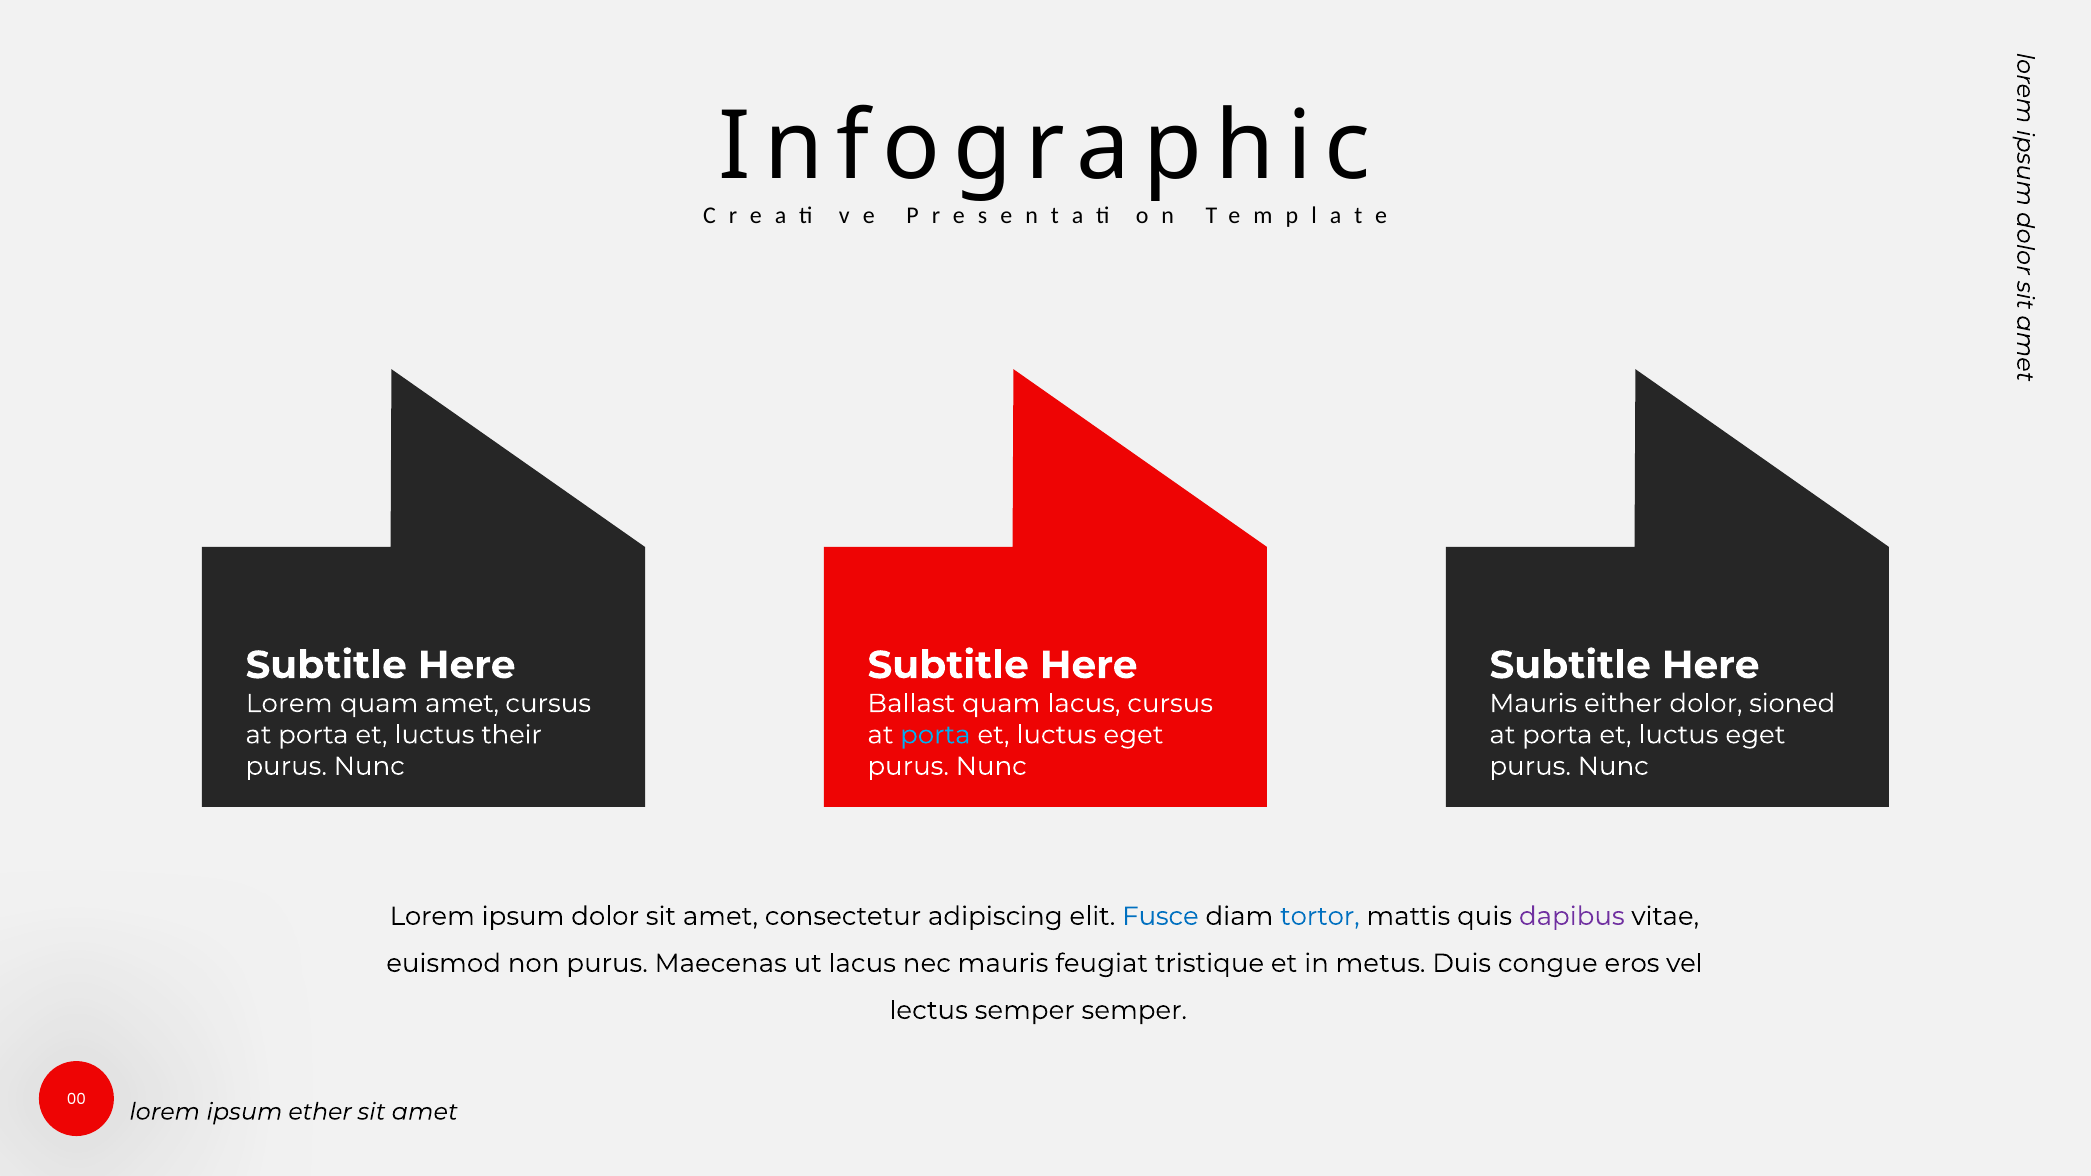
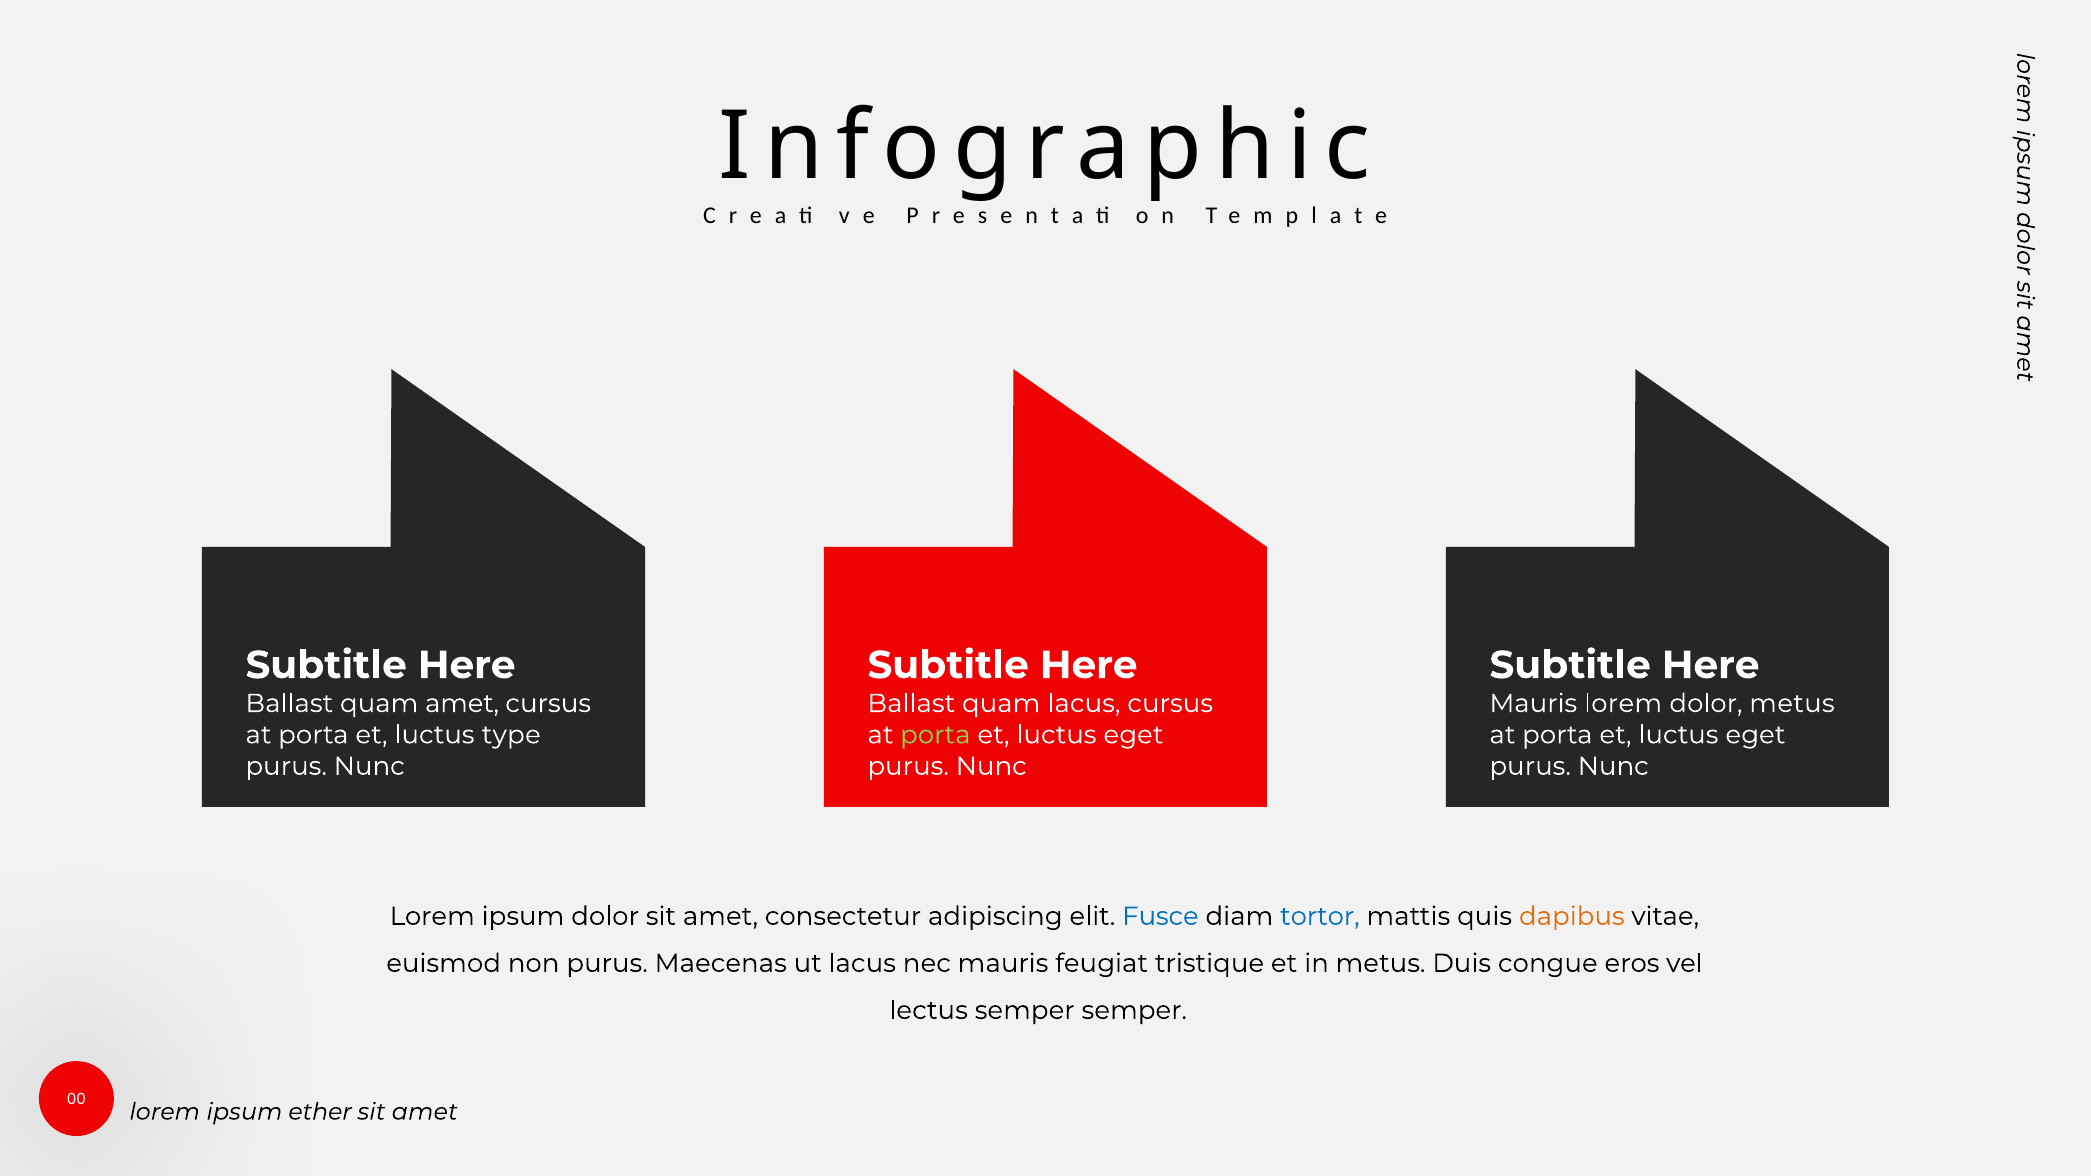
Lorem at (289, 704): Lorem -> Ballast
Mauris either: either -> lorem
dolor sioned: sioned -> metus
their: their -> type
porta at (935, 735) colour: light blue -> light green
dapibus colour: purple -> orange
